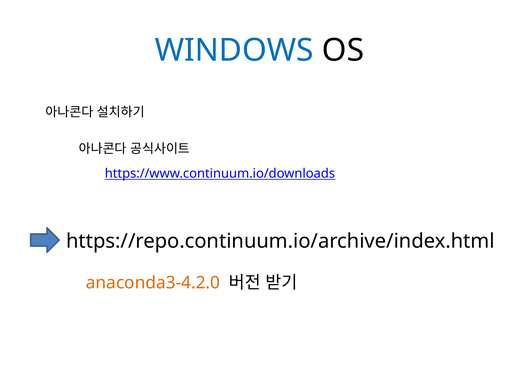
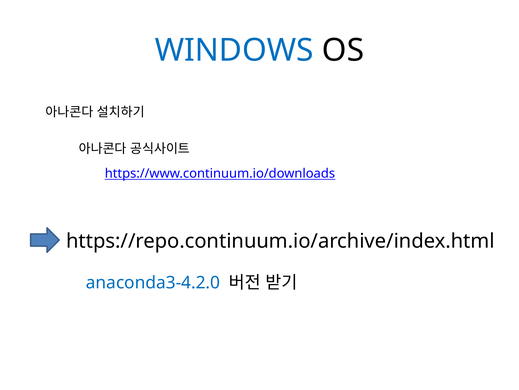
anaconda3-4.2.0 colour: orange -> blue
